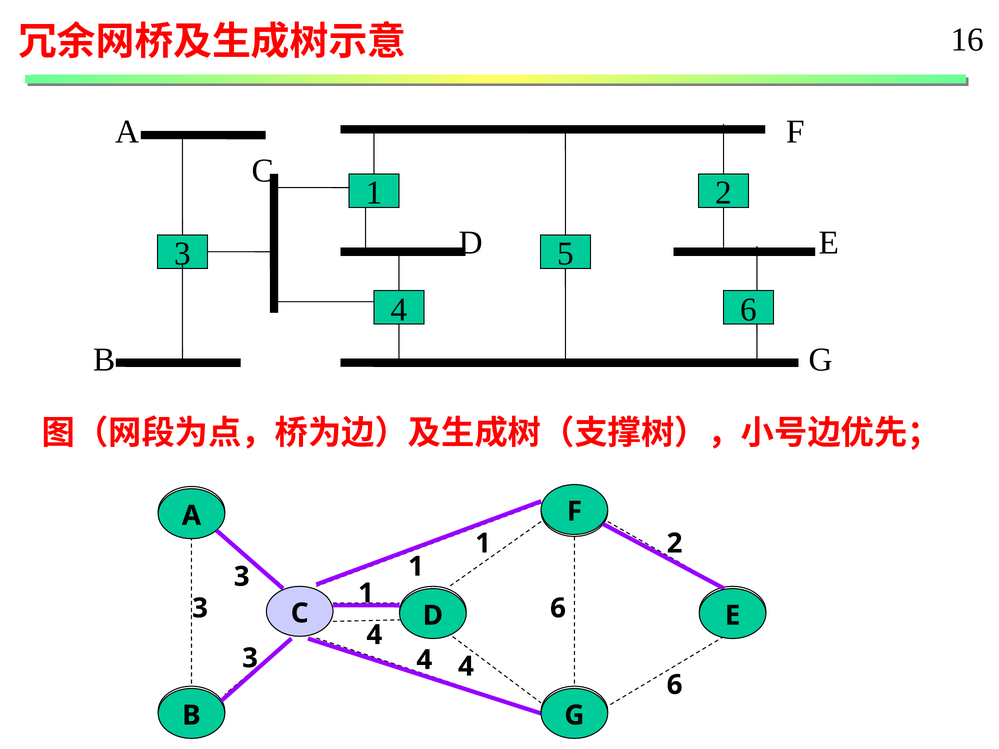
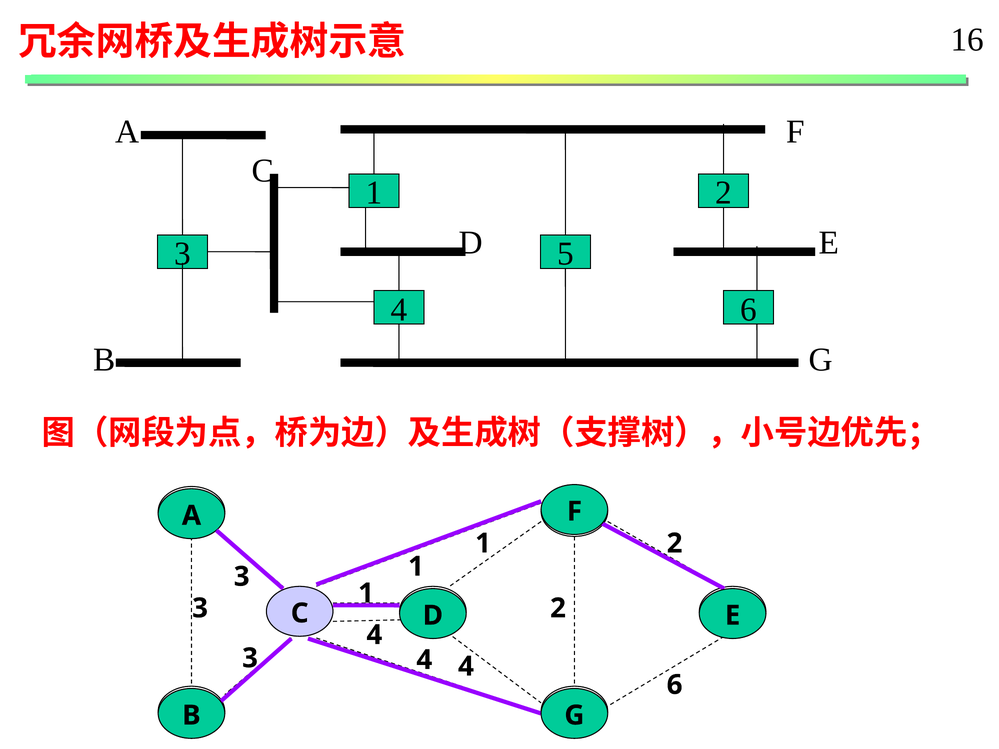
3 6: 6 -> 2
